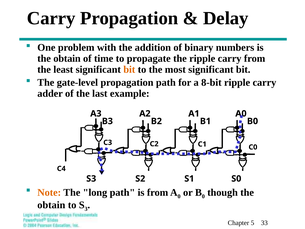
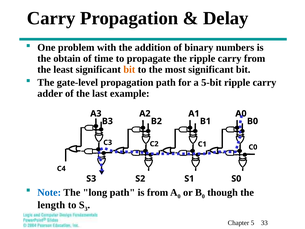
8-bit: 8-bit -> 5-bit
Note colour: orange -> blue
obtain at (51, 205): obtain -> length
